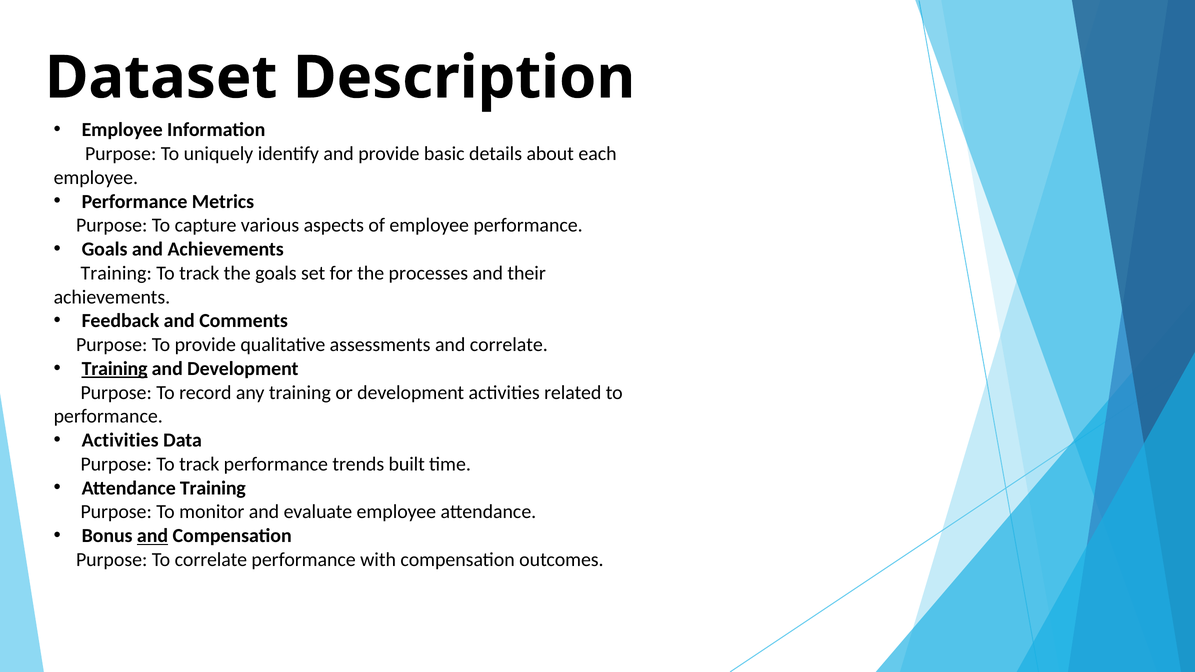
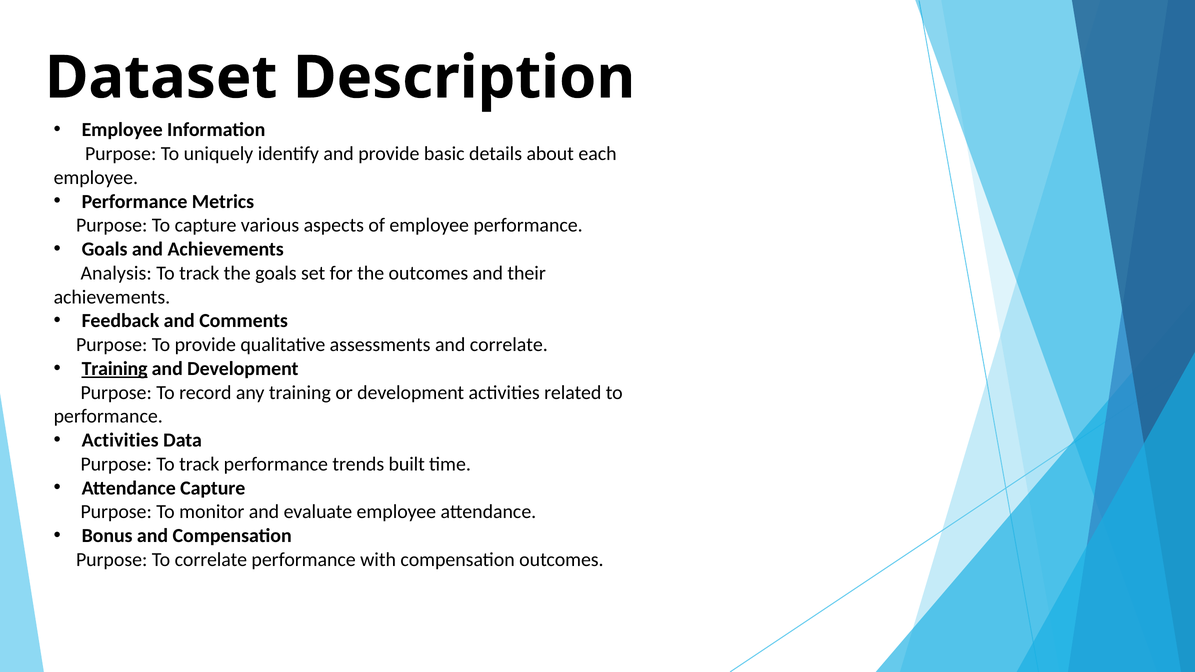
Training at (116, 273): Training -> Analysis
the processes: processes -> outcomes
Attendance Training: Training -> Capture
and at (153, 536) underline: present -> none
